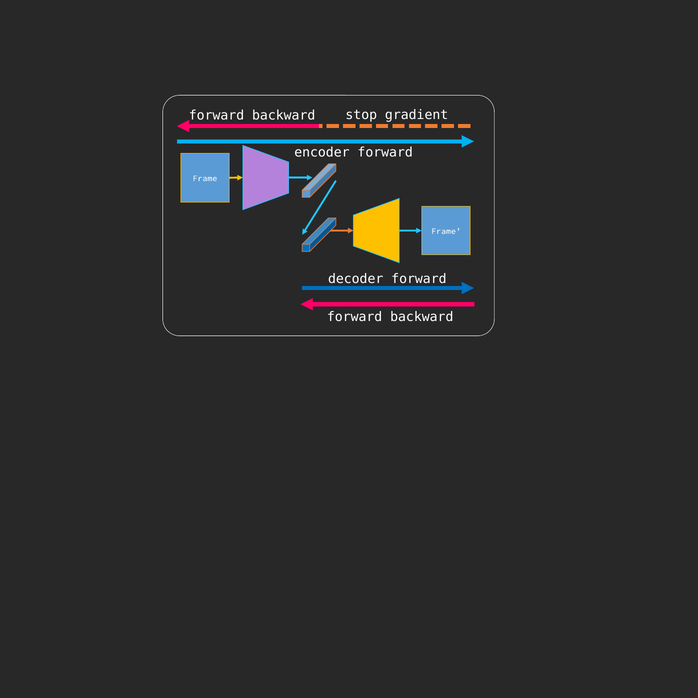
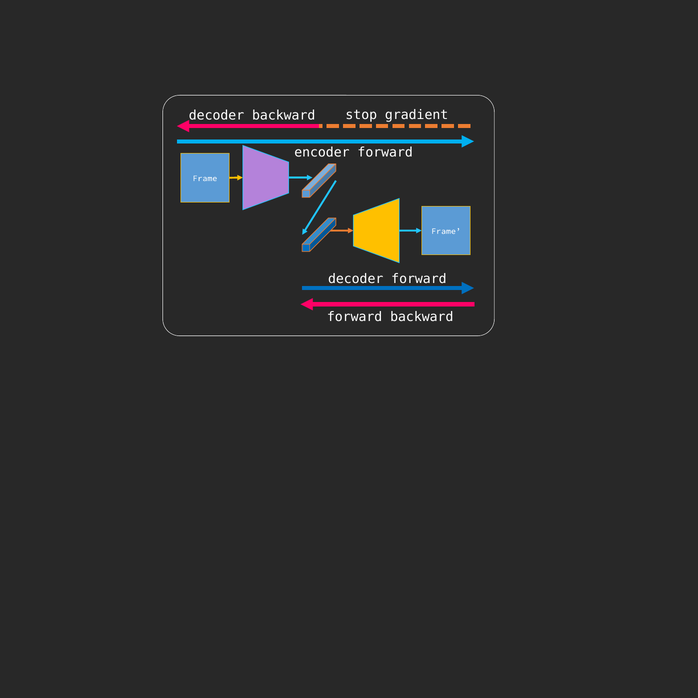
forward at (217, 115): forward -> decoder
